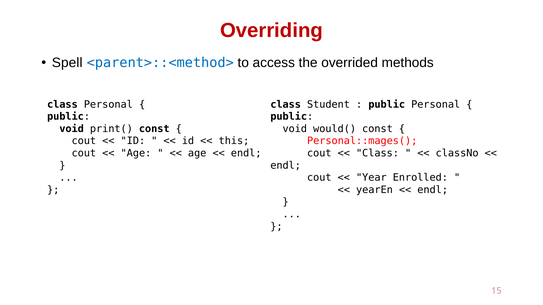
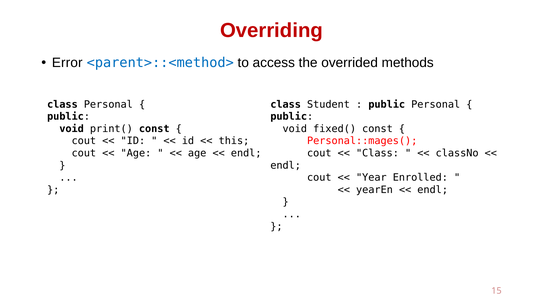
Spell: Spell -> Error
would(: would( -> fixed(
